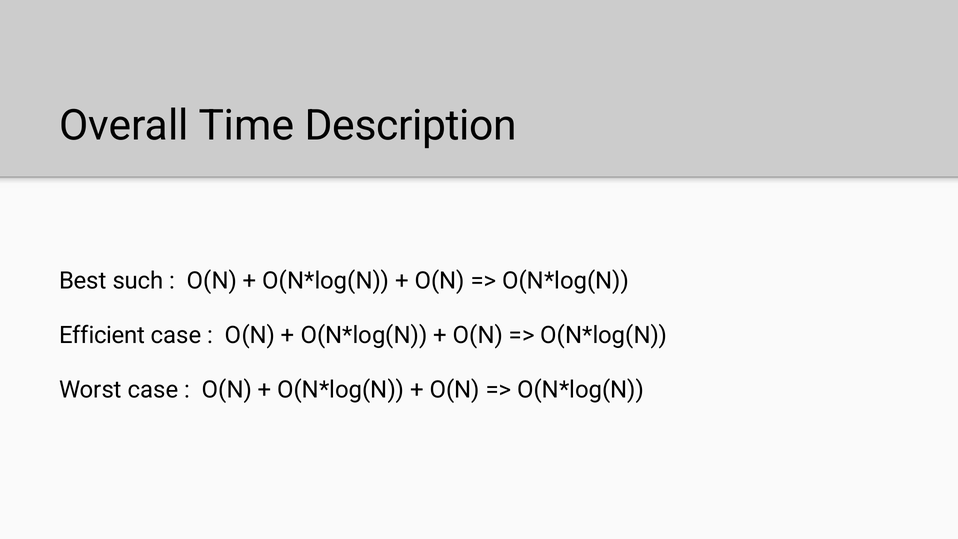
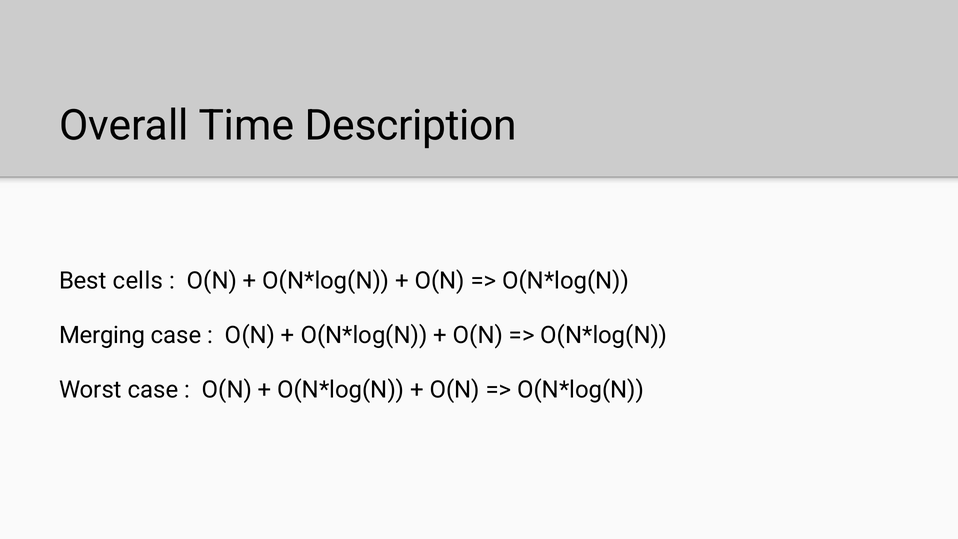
such: such -> cells
Efficient: Efficient -> Merging
